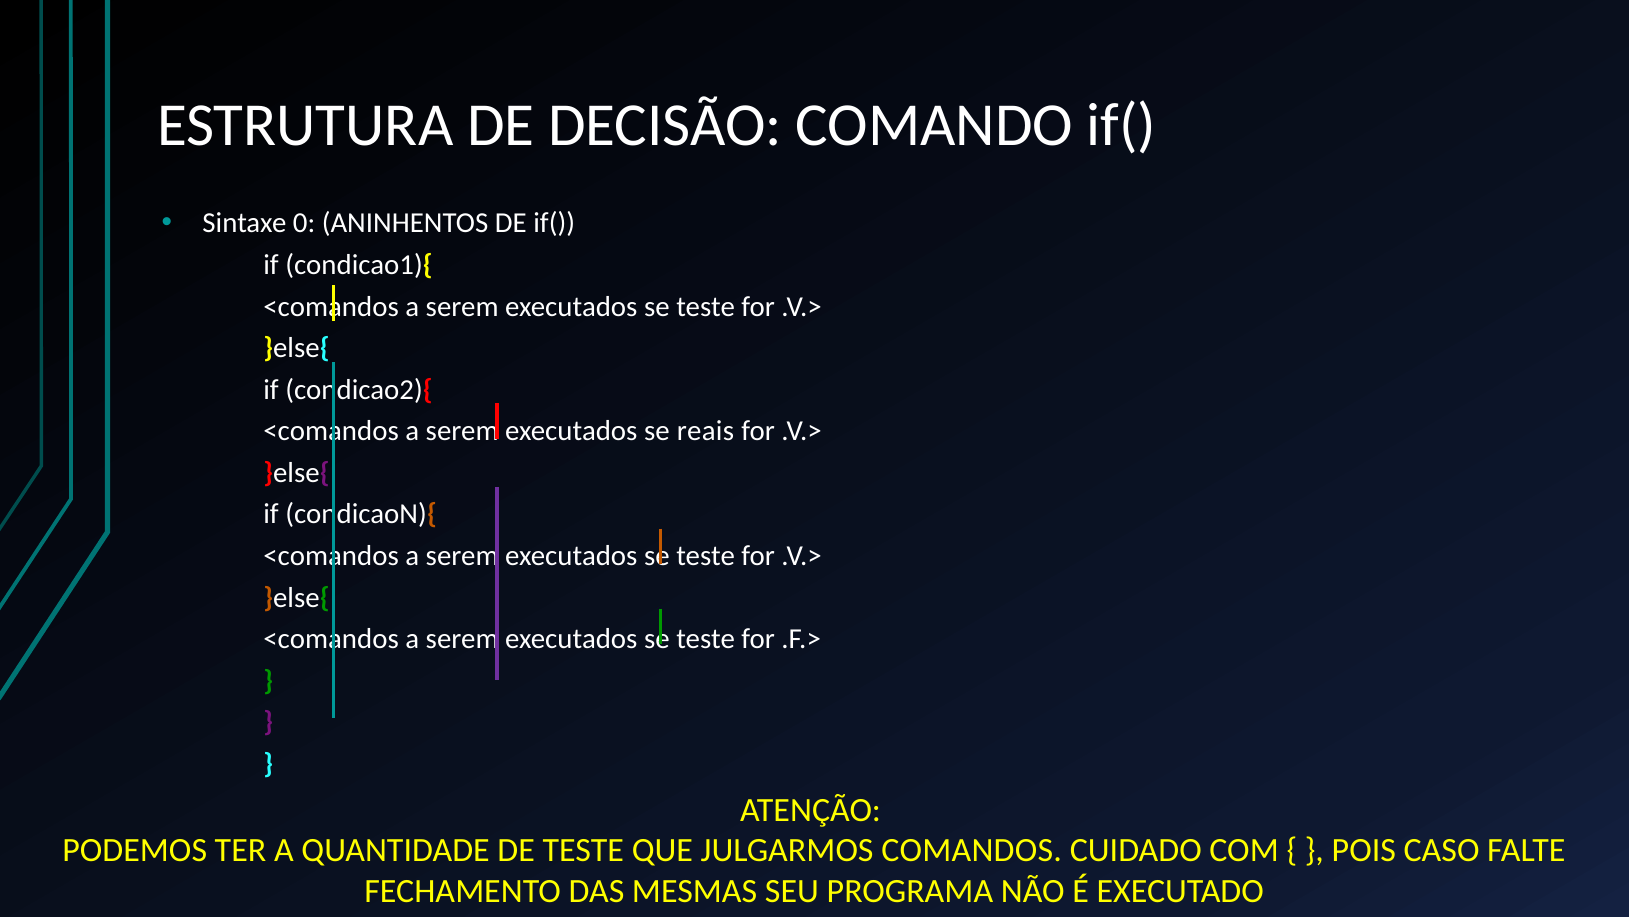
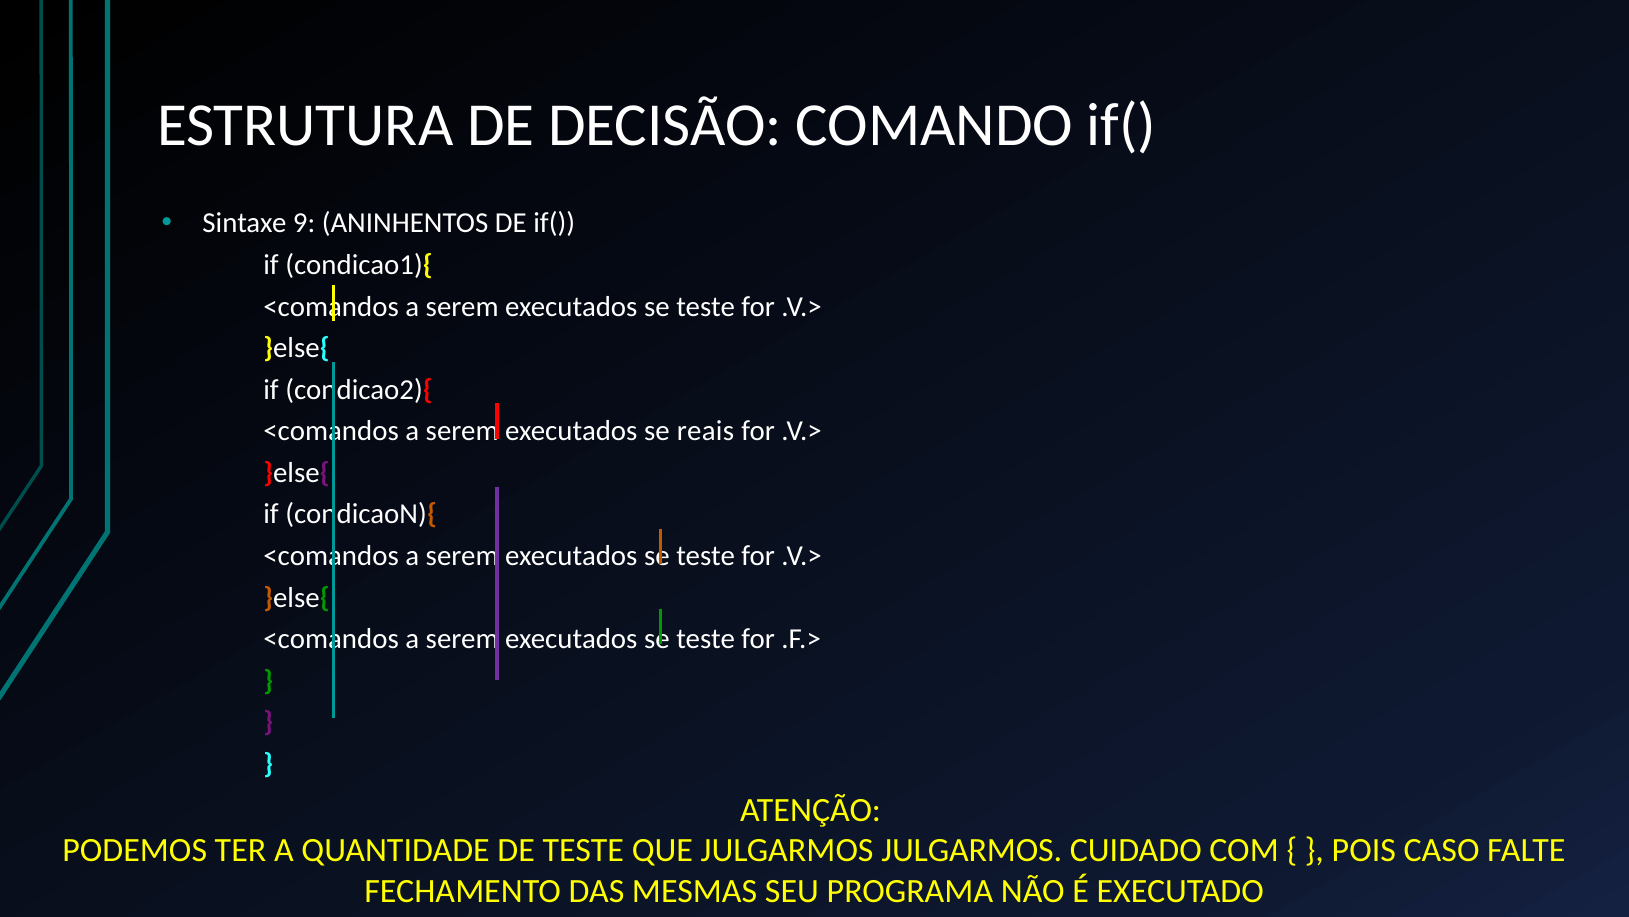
0: 0 -> 9
JULGARMOS COMANDOS: COMANDOS -> JULGARMOS
